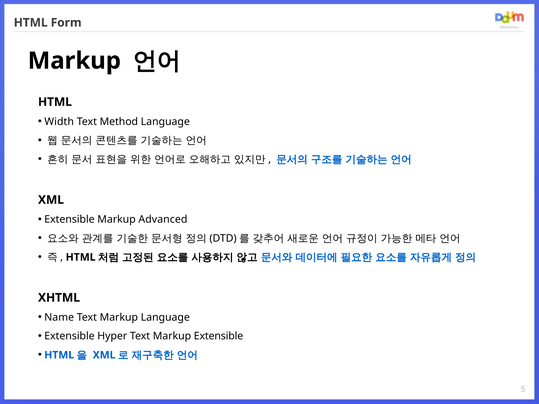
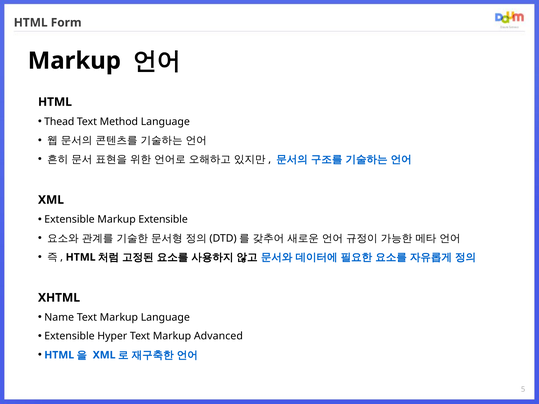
Width: Width -> Thead
Markup Advanced: Advanced -> Extensible
Markup Extensible: Extensible -> Advanced
